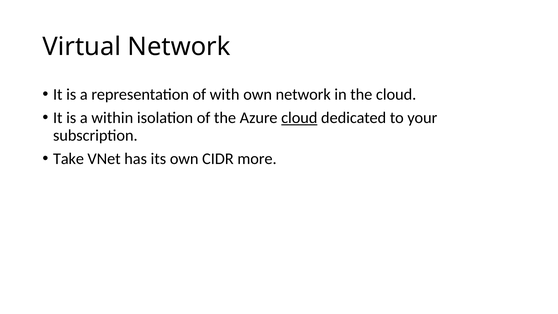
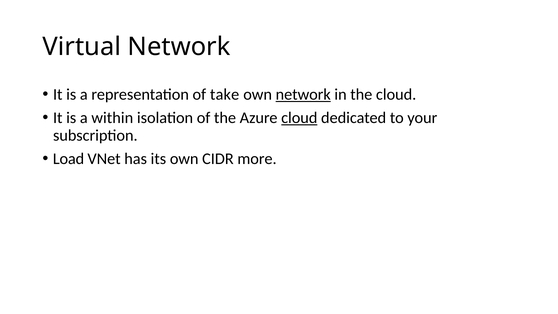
with: with -> take
network at (303, 94) underline: none -> present
Take: Take -> Load
